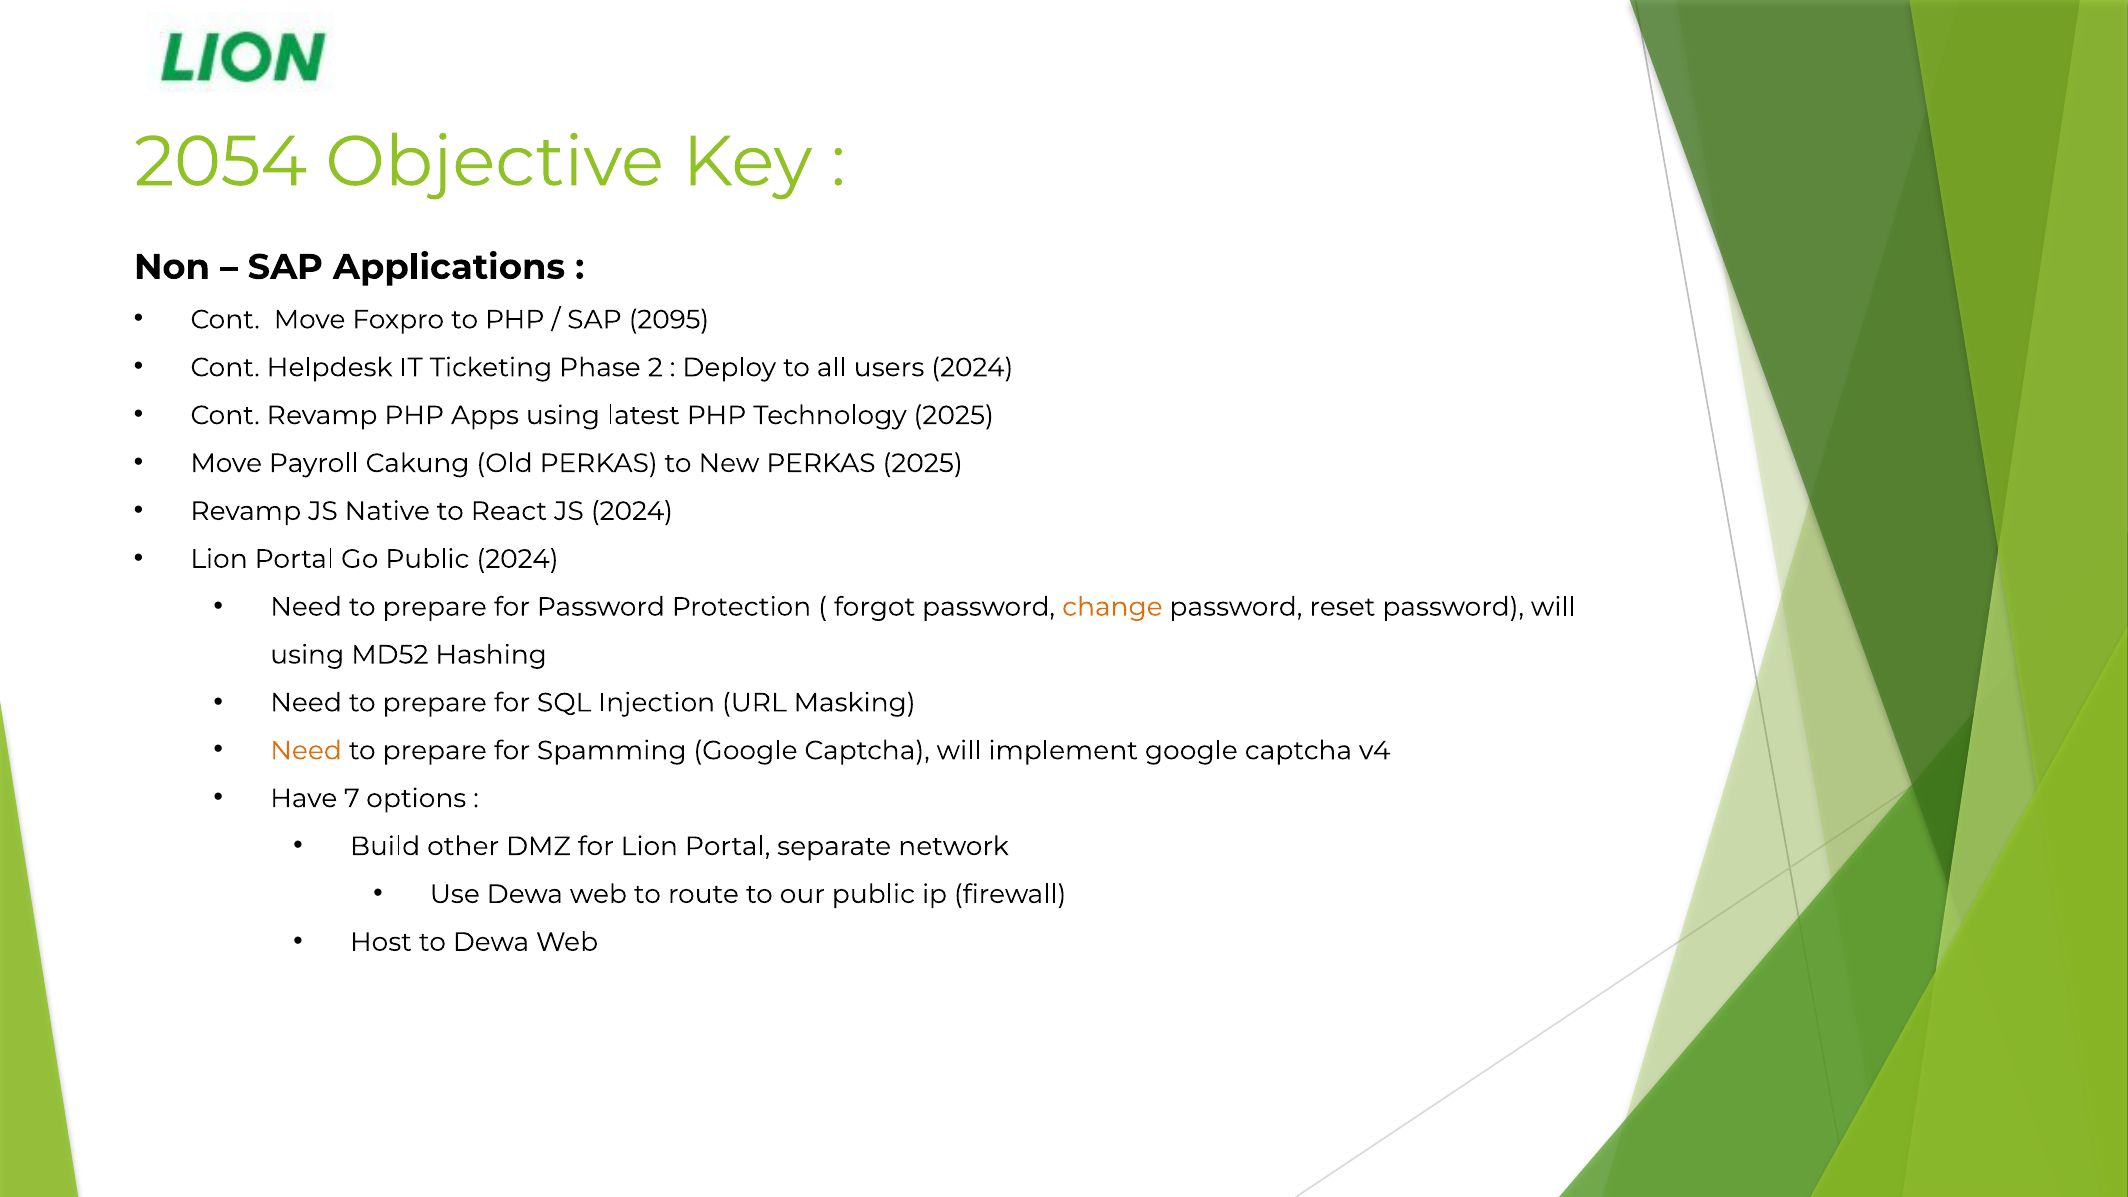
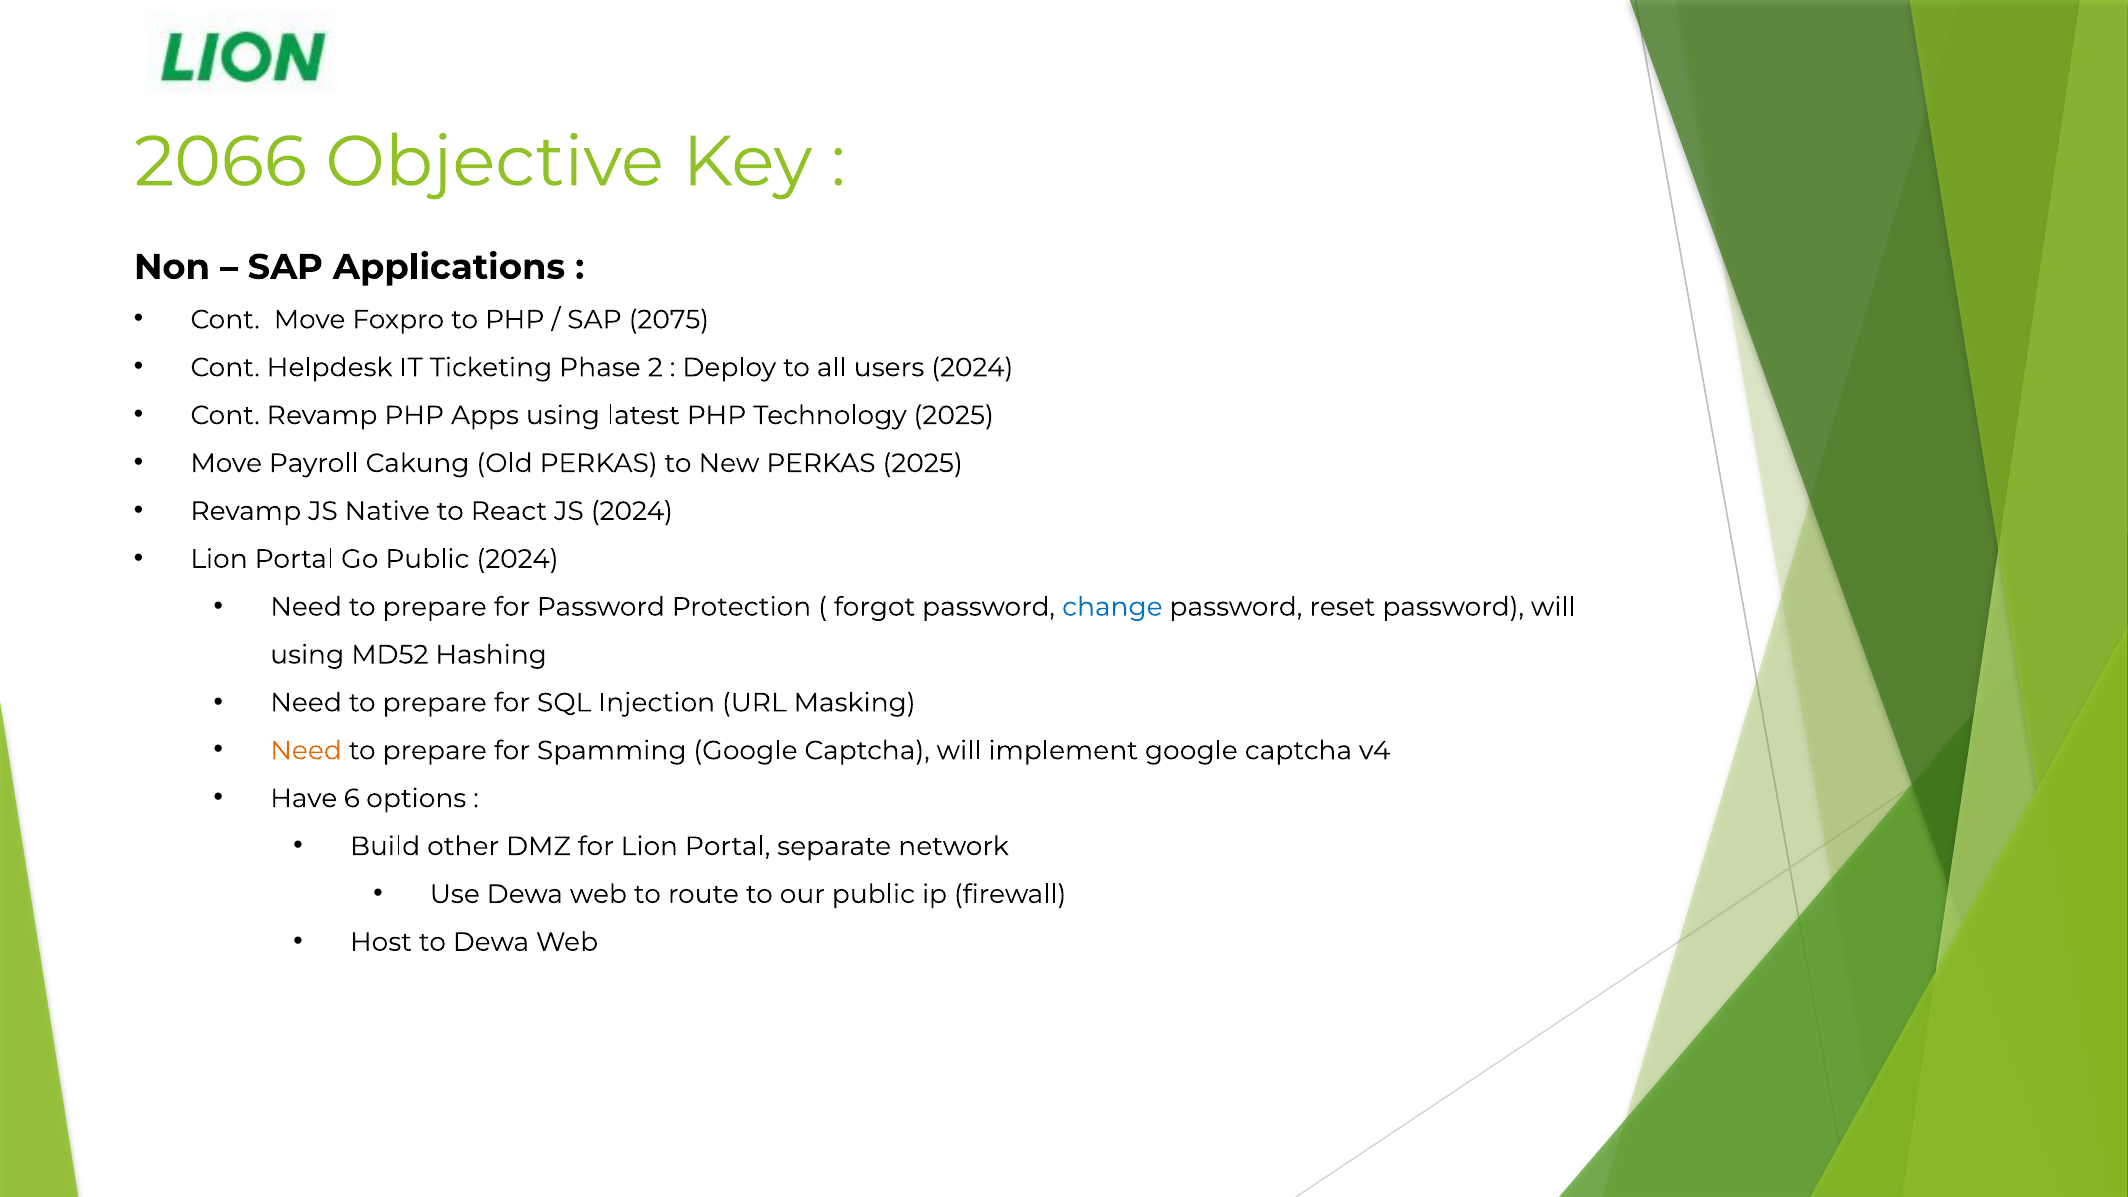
2054: 2054 -> 2066
2095: 2095 -> 2075
change colour: orange -> blue
7: 7 -> 6
